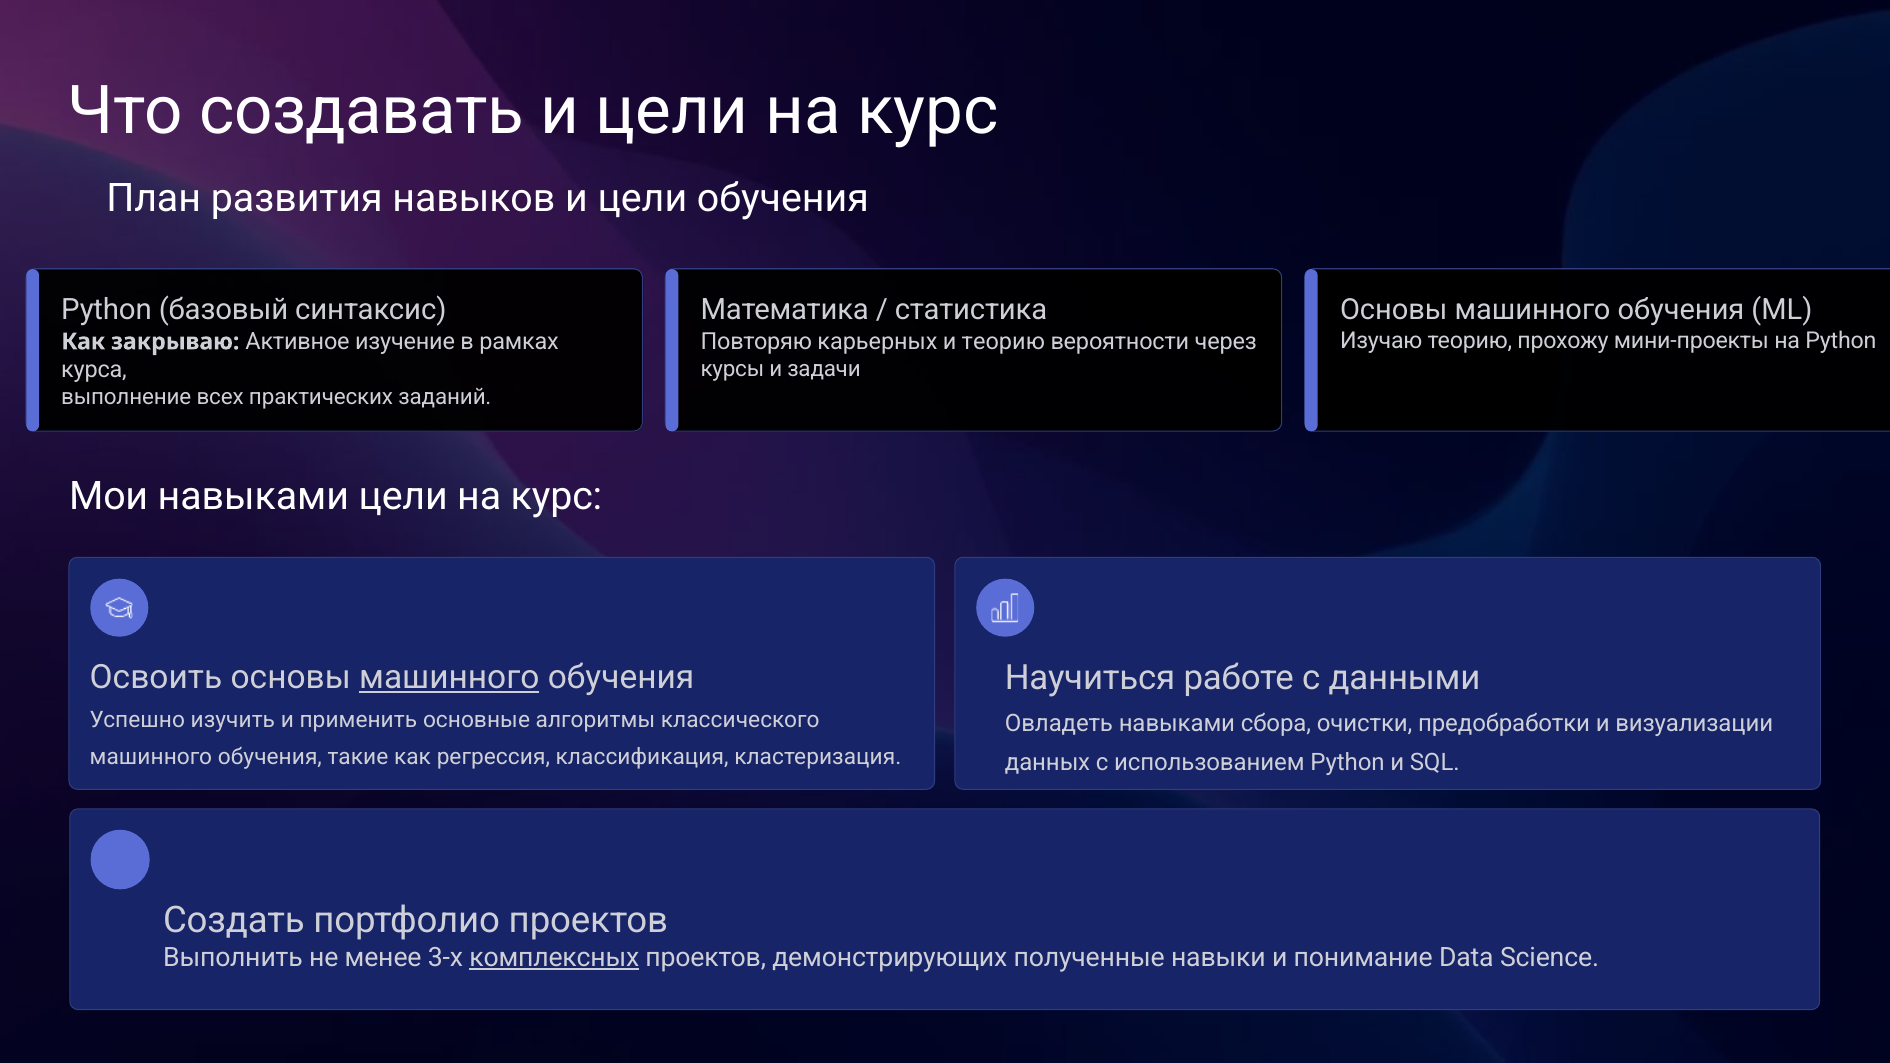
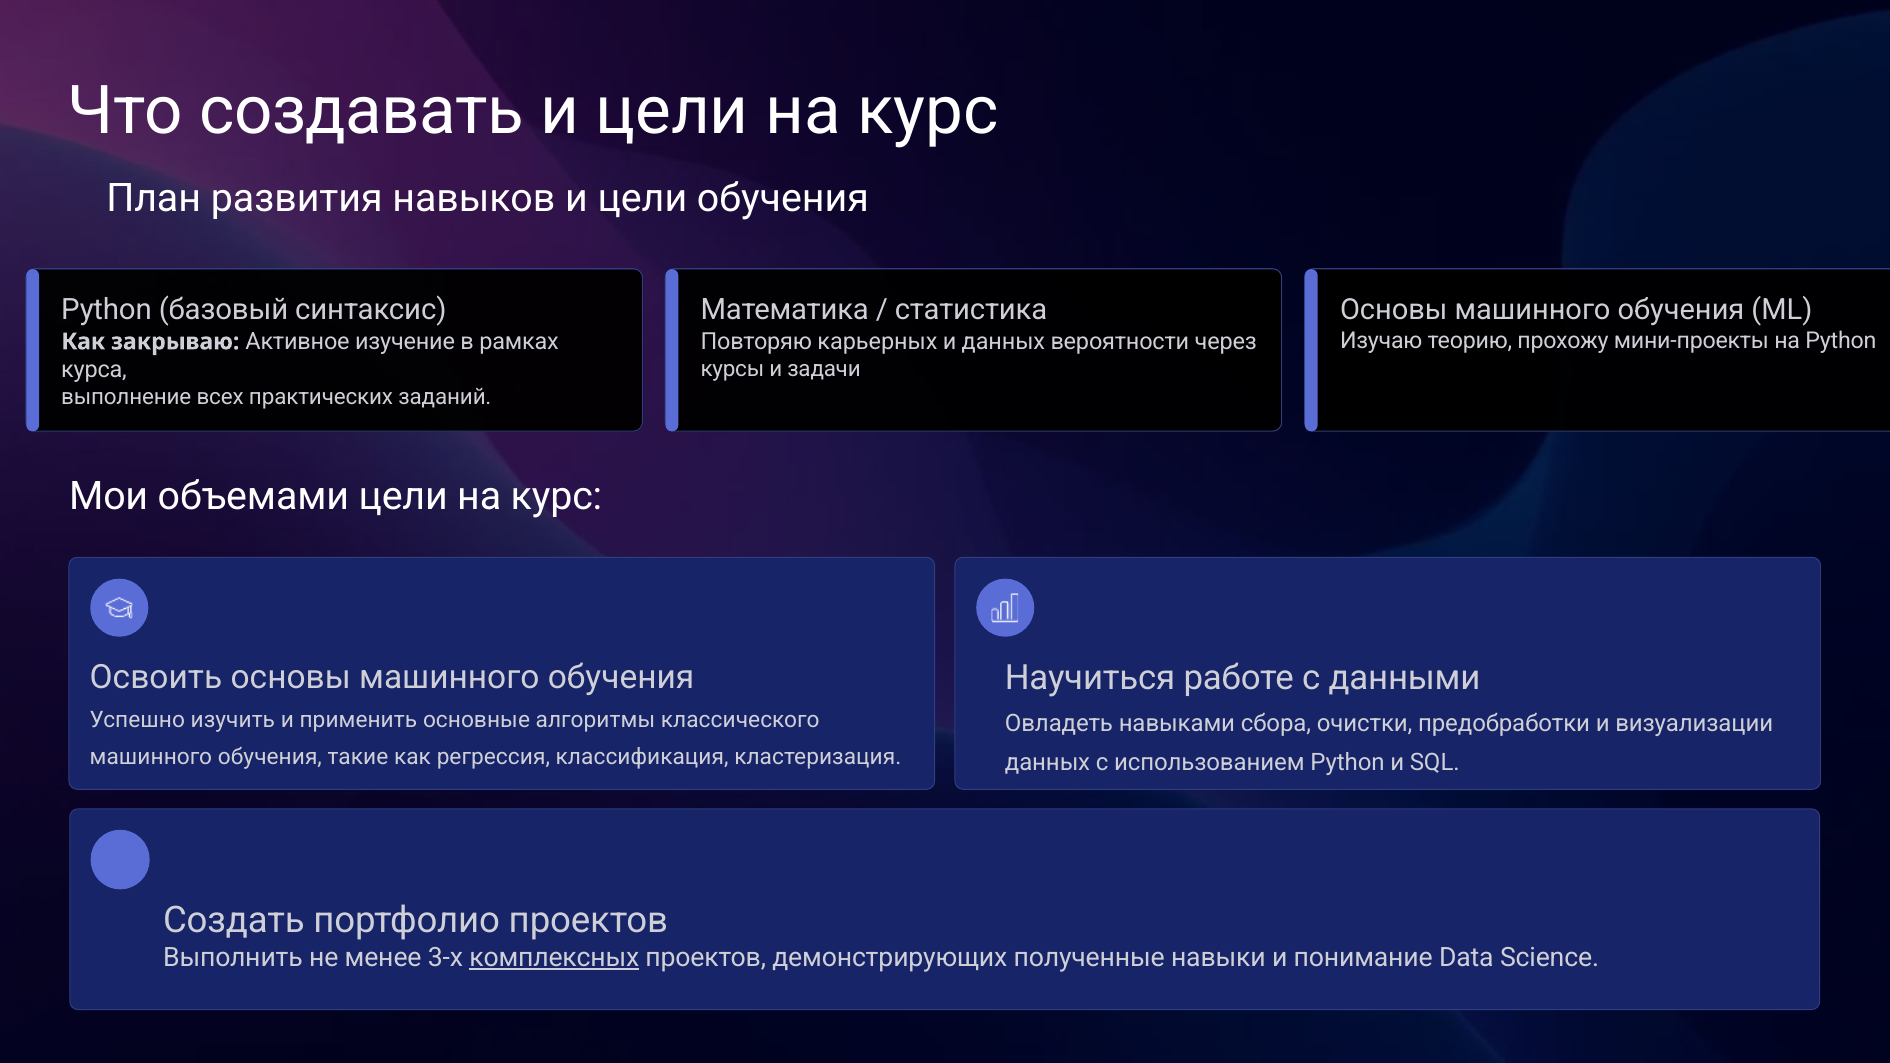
и теорию: теорию -> данных
Мои навыками: навыками -> объемами
машинного at (449, 677) underline: present -> none
